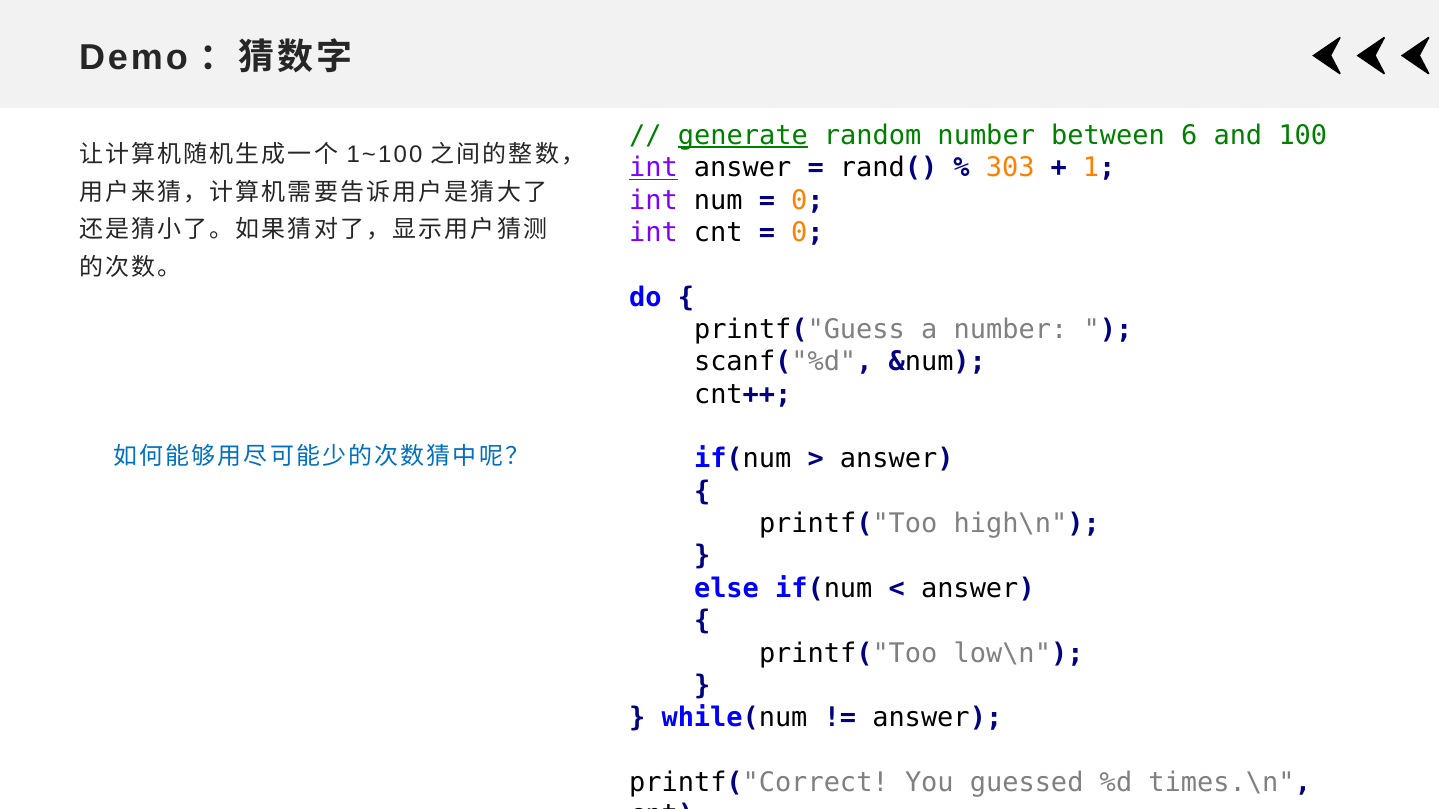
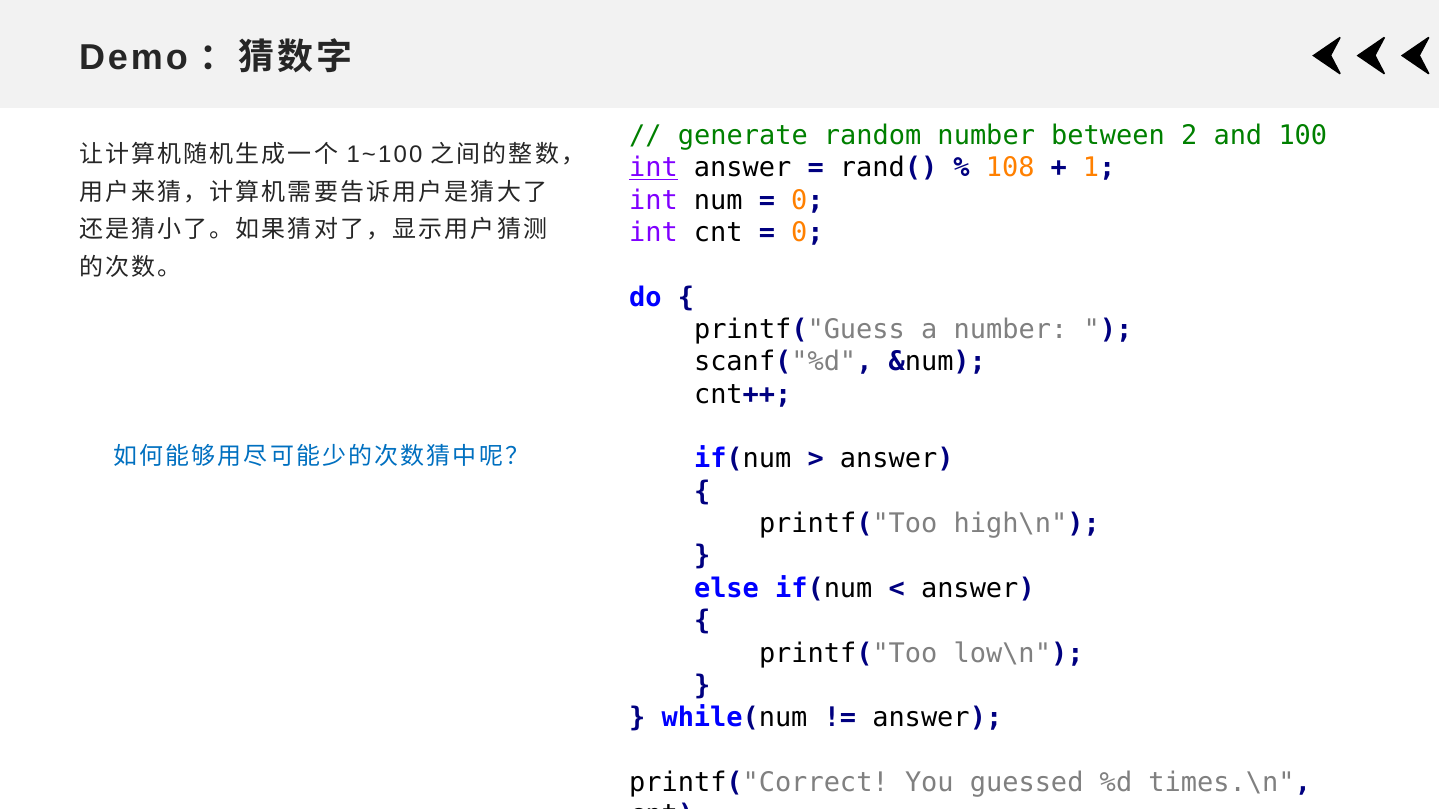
generate underline: present -> none
6: 6 -> 2
303: 303 -> 108
